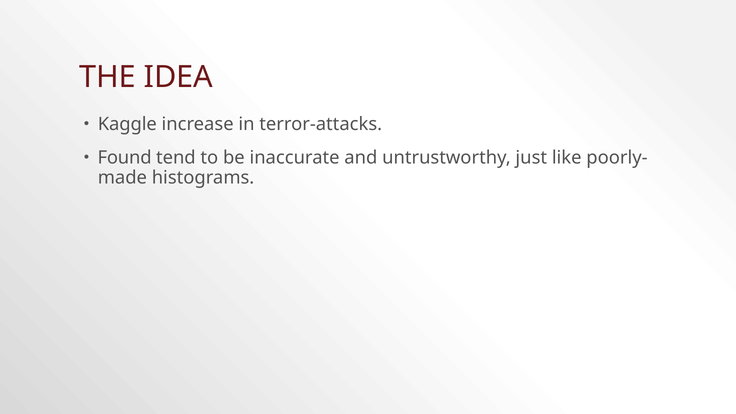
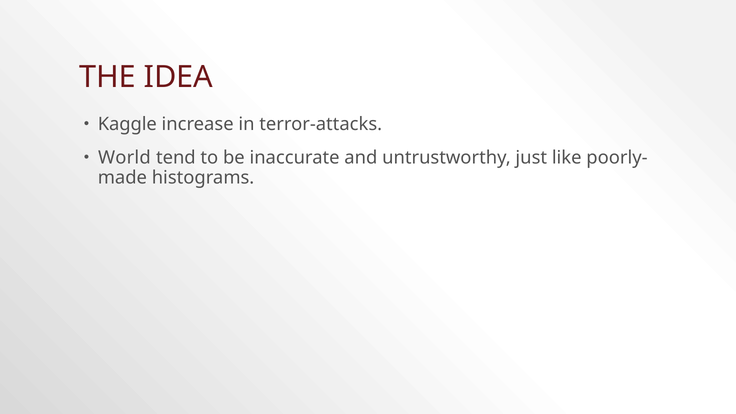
Found: Found -> World
